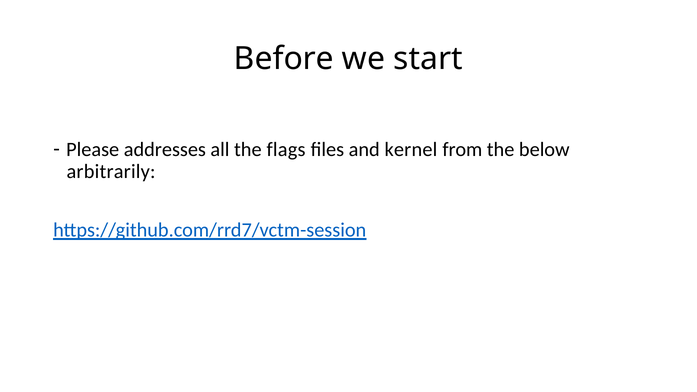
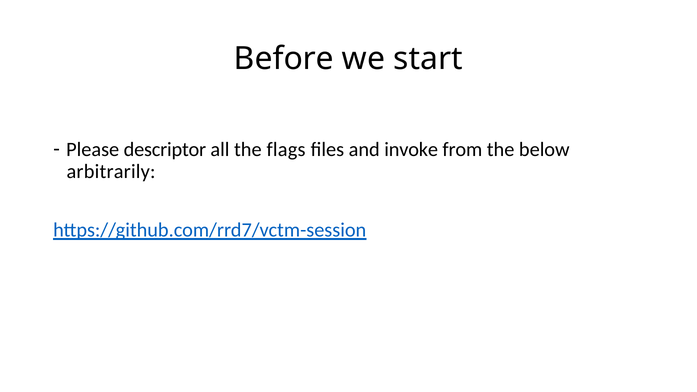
addresses: addresses -> descriptor
kernel: kernel -> invoke
